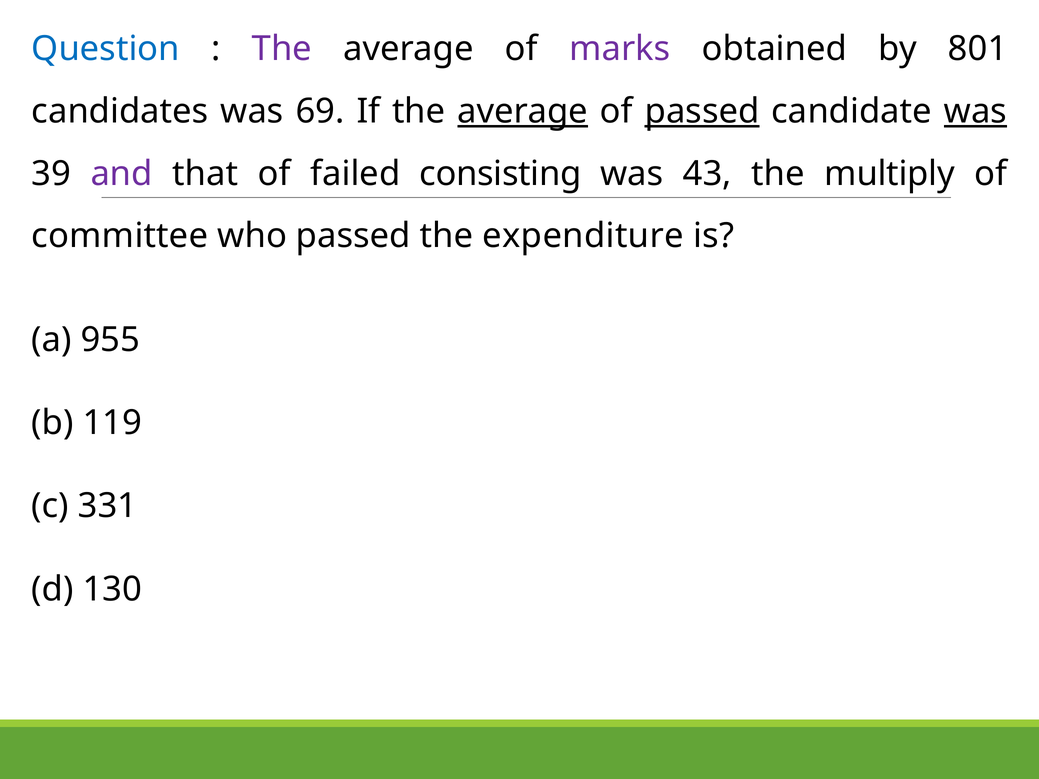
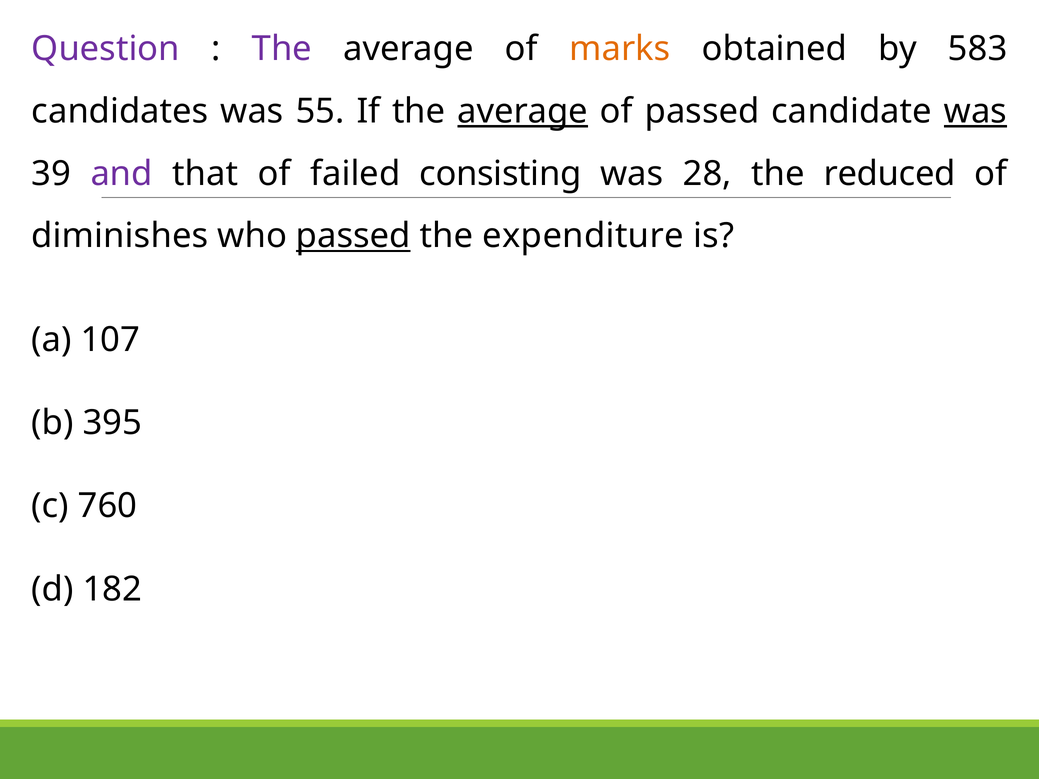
Question colour: blue -> purple
marks colour: purple -> orange
801: 801 -> 583
69: 69 -> 55
passed at (702, 111) underline: present -> none
43: 43 -> 28
multiply: multiply -> reduced
committee: committee -> diminishes
passed at (353, 236) underline: none -> present
955: 955 -> 107
119: 119 -> 395
331: 331 -> 760
130: 130 -> 182
